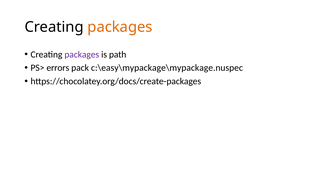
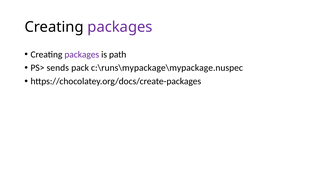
packages at (120, 27) colour: orange -> purple
errors: errors -> sends
c:\easy\mypackage\mypackage.nuspec: c:\easy\mypackage\mypackage.nuspec -> c:\runs\mypackage\mypackage.nuspec
